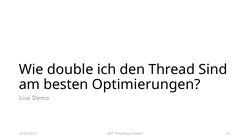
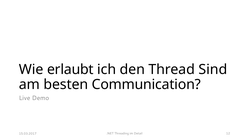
double: double -> erlaubt
Optimierungen: Optimierungen -> Communication
